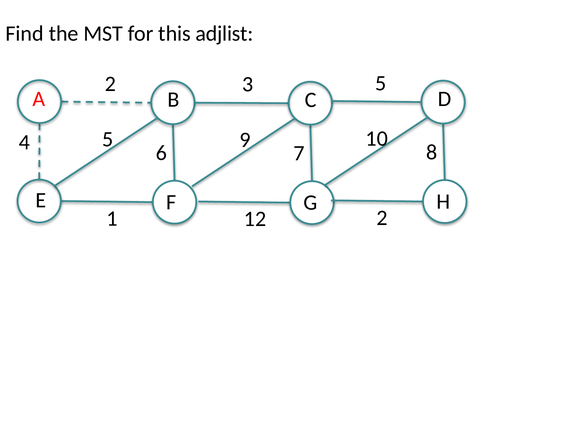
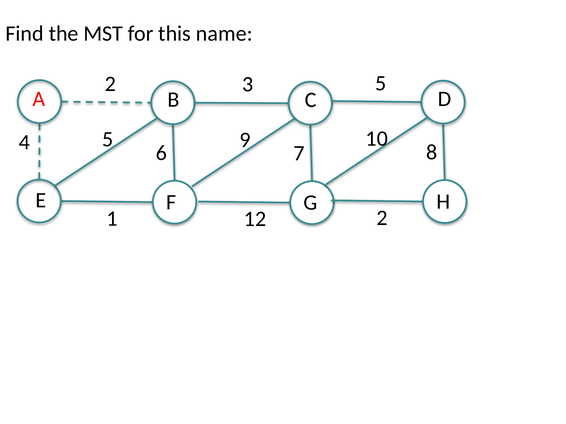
adjlist: adjlist -> name
